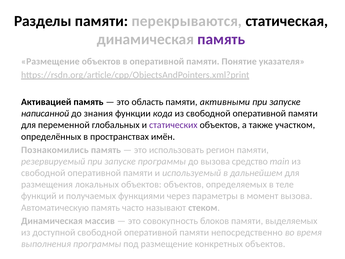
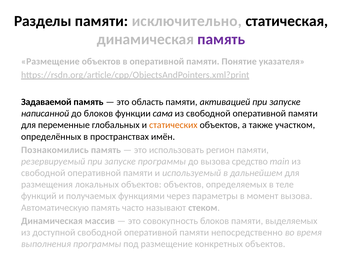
перекрываются: перекрываются -> исключительно
Активацией: Активацией -> Задаваемой
активными: активными -> активацией
до знания: знания -> блоков
кода: кода -> сама
переменной: переменной -> переменные
статических colour: purple -> orange
